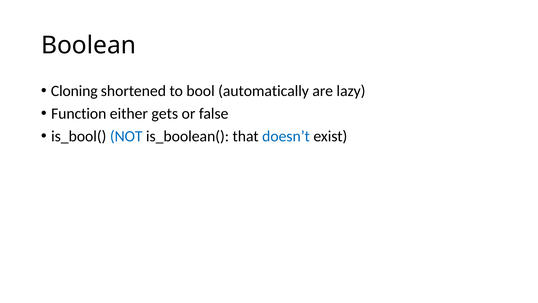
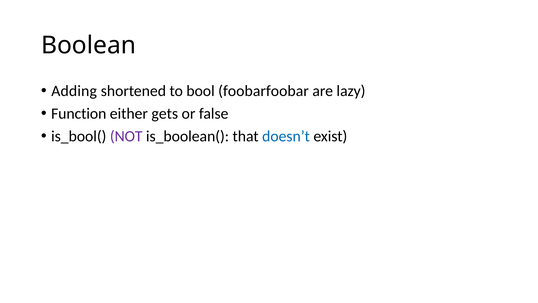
Cloning: Cloning -> Adding
automatically: automatically -> foobarfoobar
NOT colour: blue -> purple
